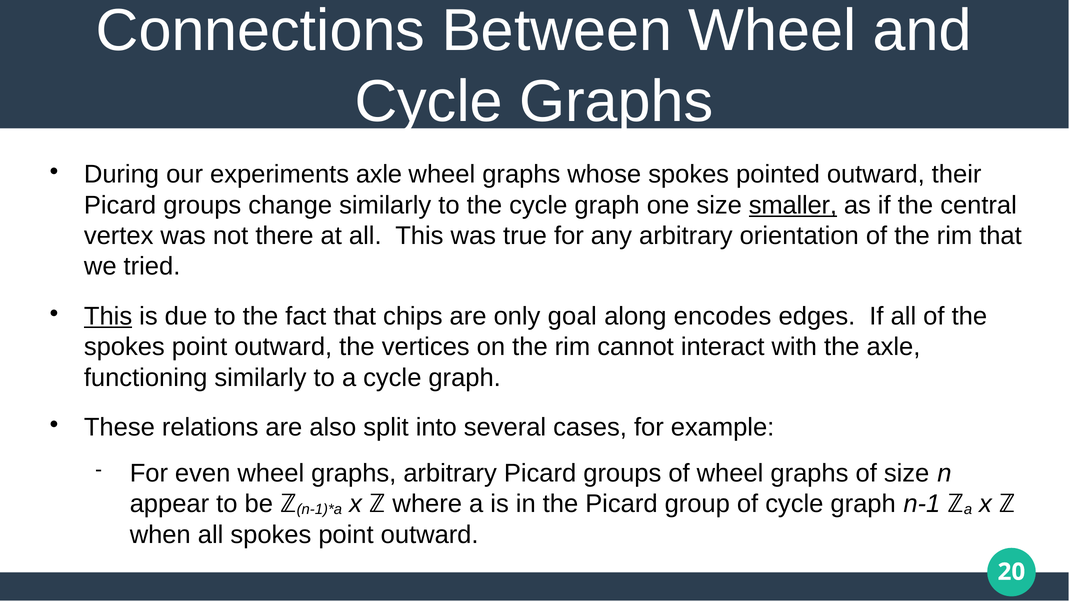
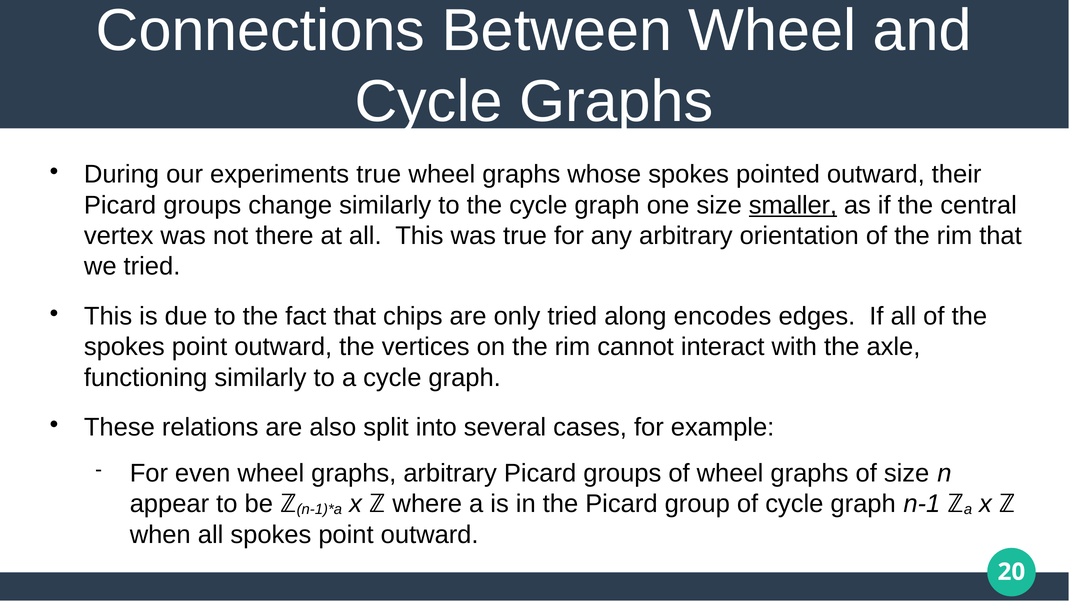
experiments axle: axle -> true
This at (108, 316) underline: present -> none
only goal: goal -> tried
